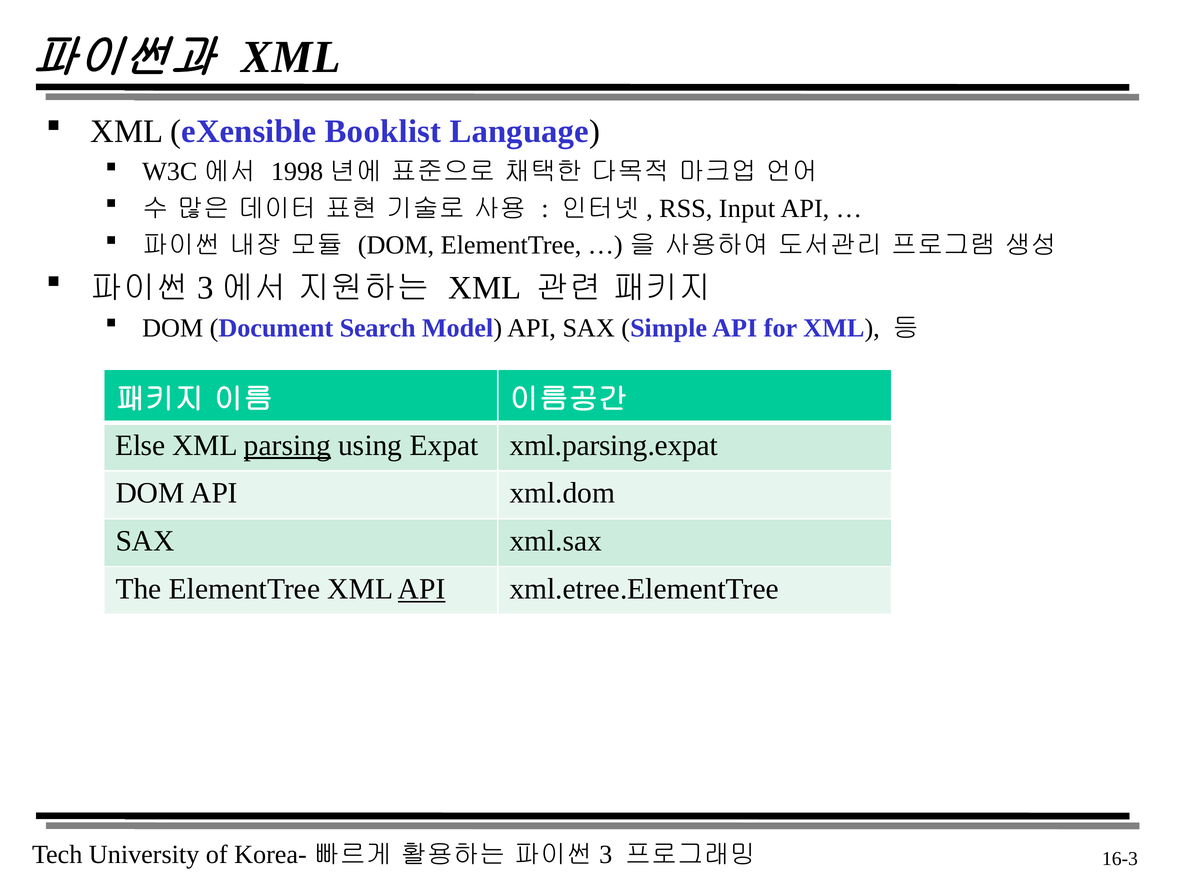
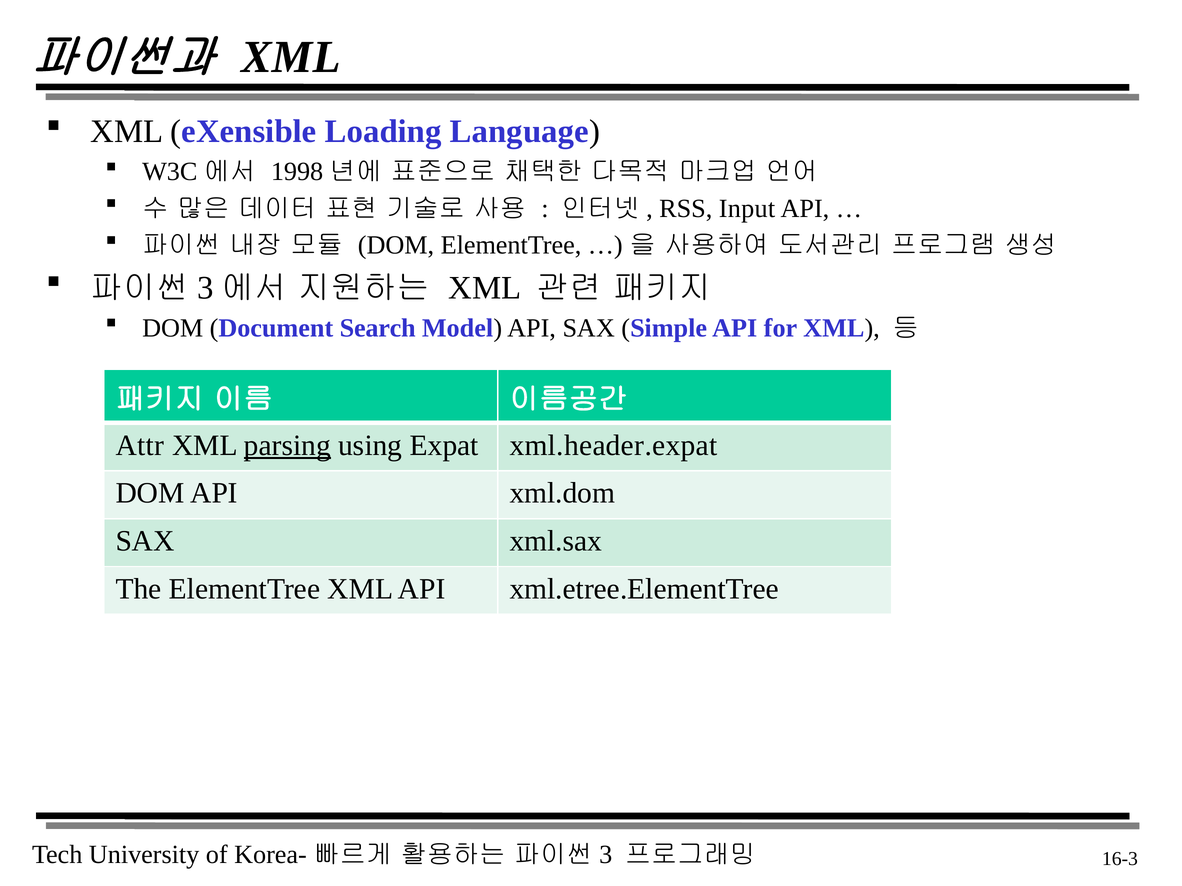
Booklist: Booklist -> Loading
Else: Else -> Attr
xml.parsing.expat: xml.parsing.expat -> xml.header.expat
API at (422, 589) underline: present -> none
